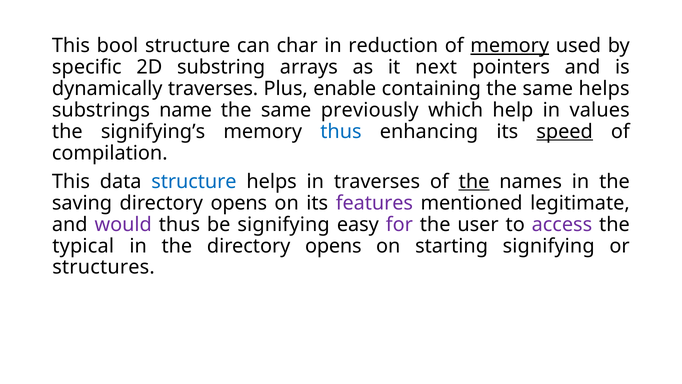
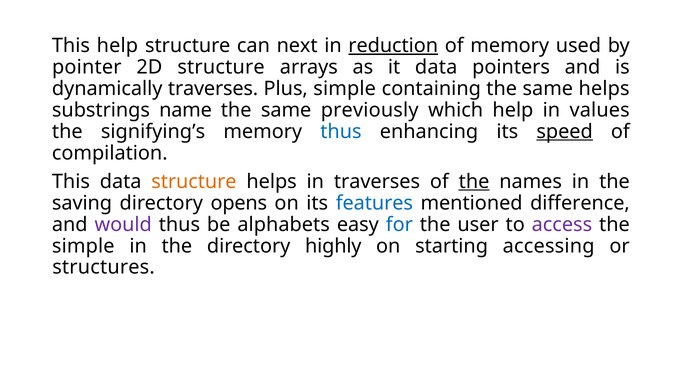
This bool: bool -> help
char: char -> next
reduction underline: none -> present
memory at (510, 46) underline: present -> none
specific: specific -> pointer
2D substring: substring -> structure
it next: next -> data
Plus enable: enable -> simple
structure at (194, 181) colour: blue -> orange
features colour: purple -> blue
legitimate: legitimate -> difference
be signifying: signifying -> alphabets
for colour: purple -> blue
typical at (83, 246): typical -> simple
the directory opens: opens -> highly
starting signifying: signifying -> accessing
